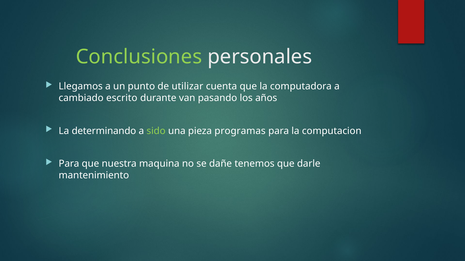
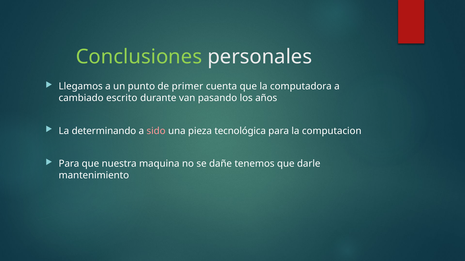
utilizar: utilizar -> primer
sido colour: light green -> pink
programas: programas -> tecnológica
